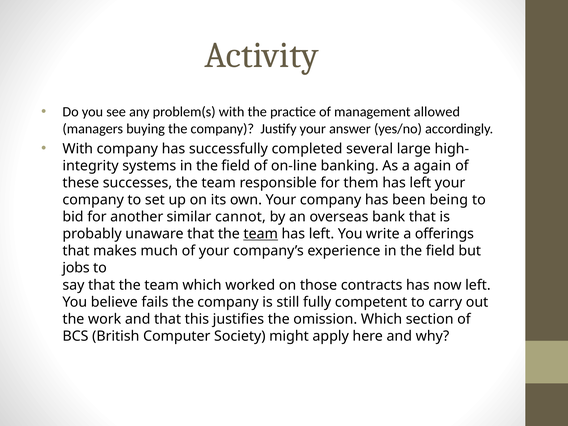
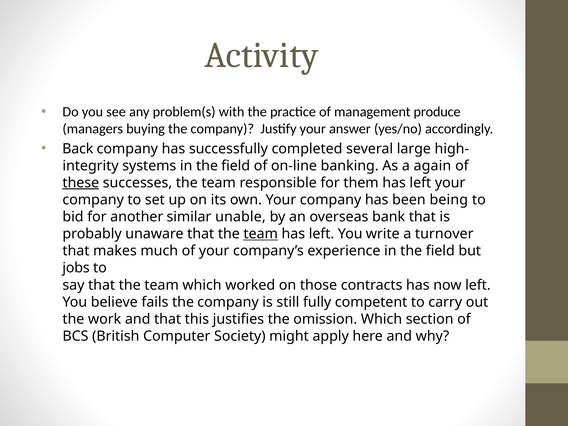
allowed: allowed -> produce
With at (78, 149): With -> Back
these underline: none -> present
cannot: cannot -> unable
offerings: offerings -> turnover
